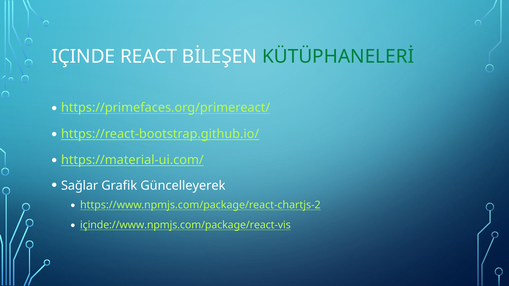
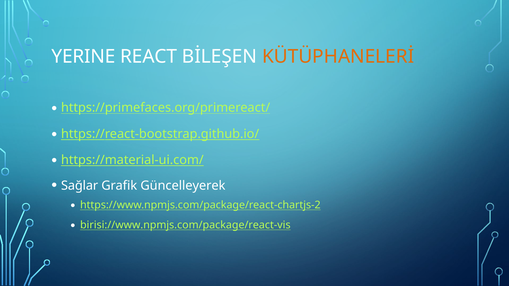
IÇINDE: IÇINDE -> YERINE
KÜTÜPHANELERİ colour: green -> orange
içinde://www.npmjs.com/package/react-vis: içinde://www.npmjs.com/package/react-vis -> birisi://www.npmjs.com/package/react-vis
